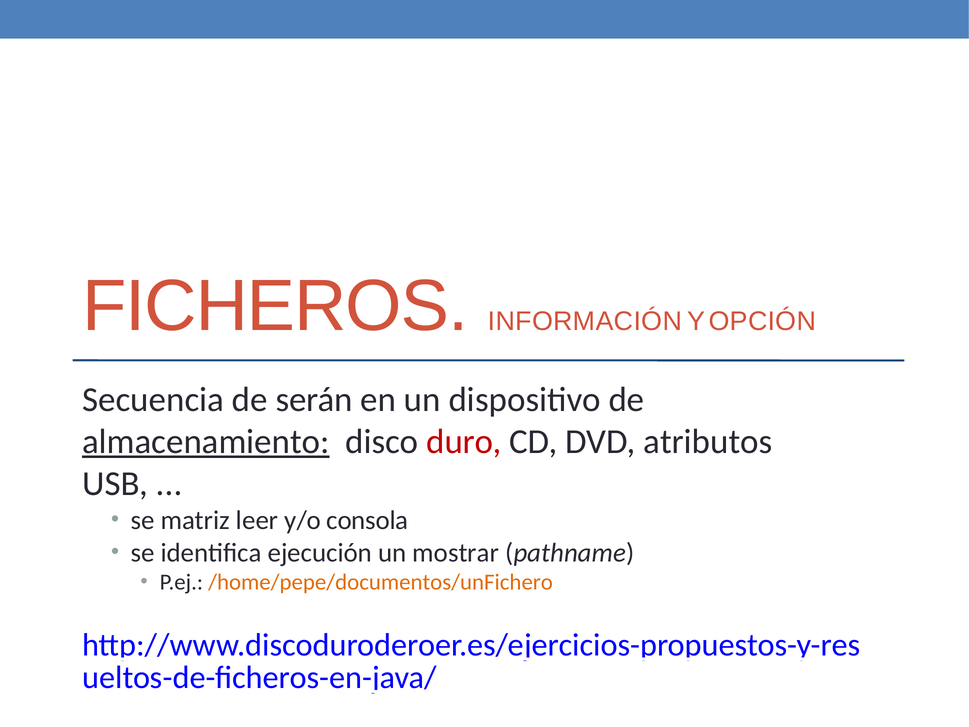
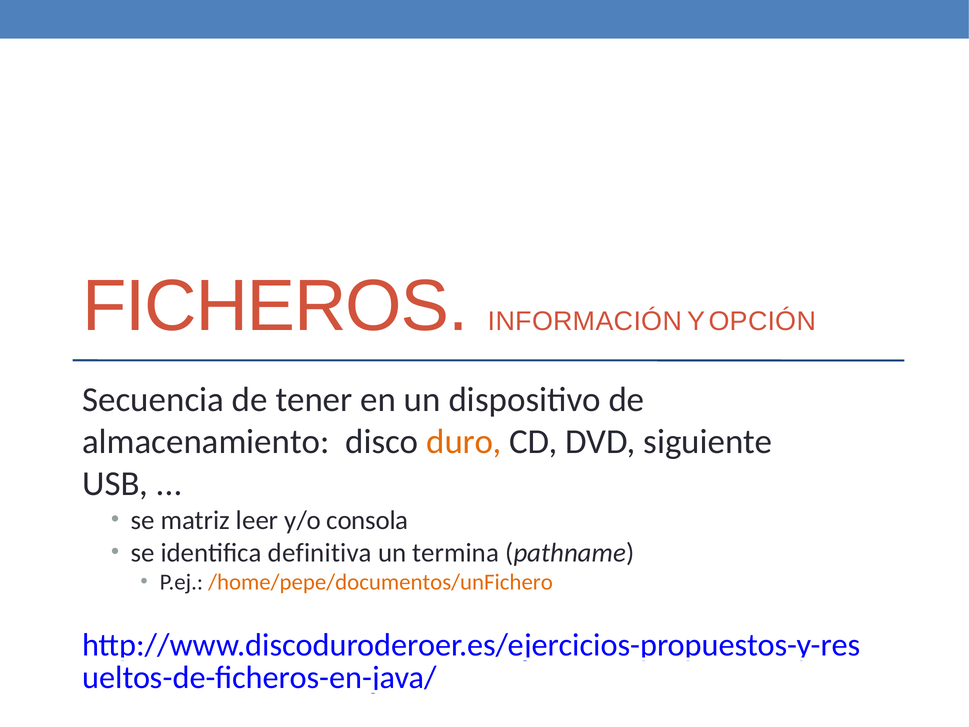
serán: serán -> tener
almacenamiento underline: present -> none
duro colour: red -> orange
atributos: atributos -> siguiente
ejecución: ejecución -> definitiva
mostrar: mostrar -> termina
